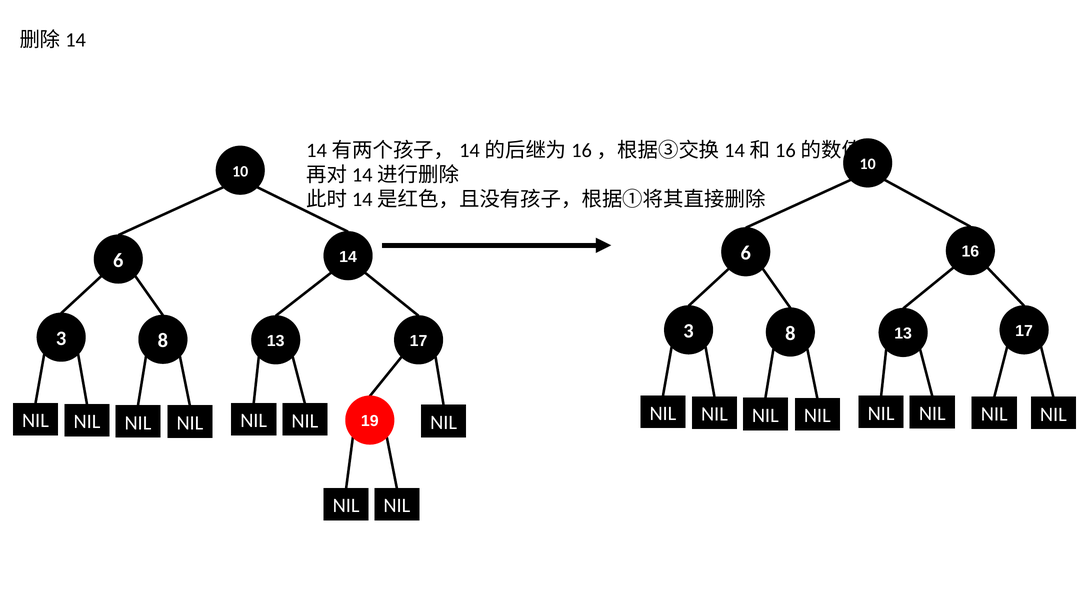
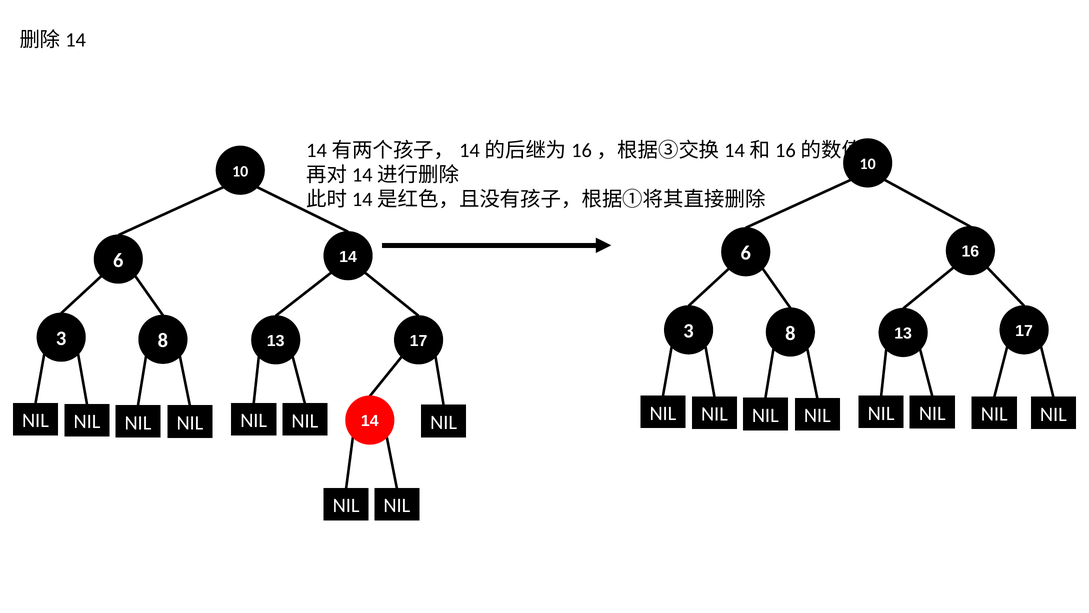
19 at (370, 421): 19 -> 14
